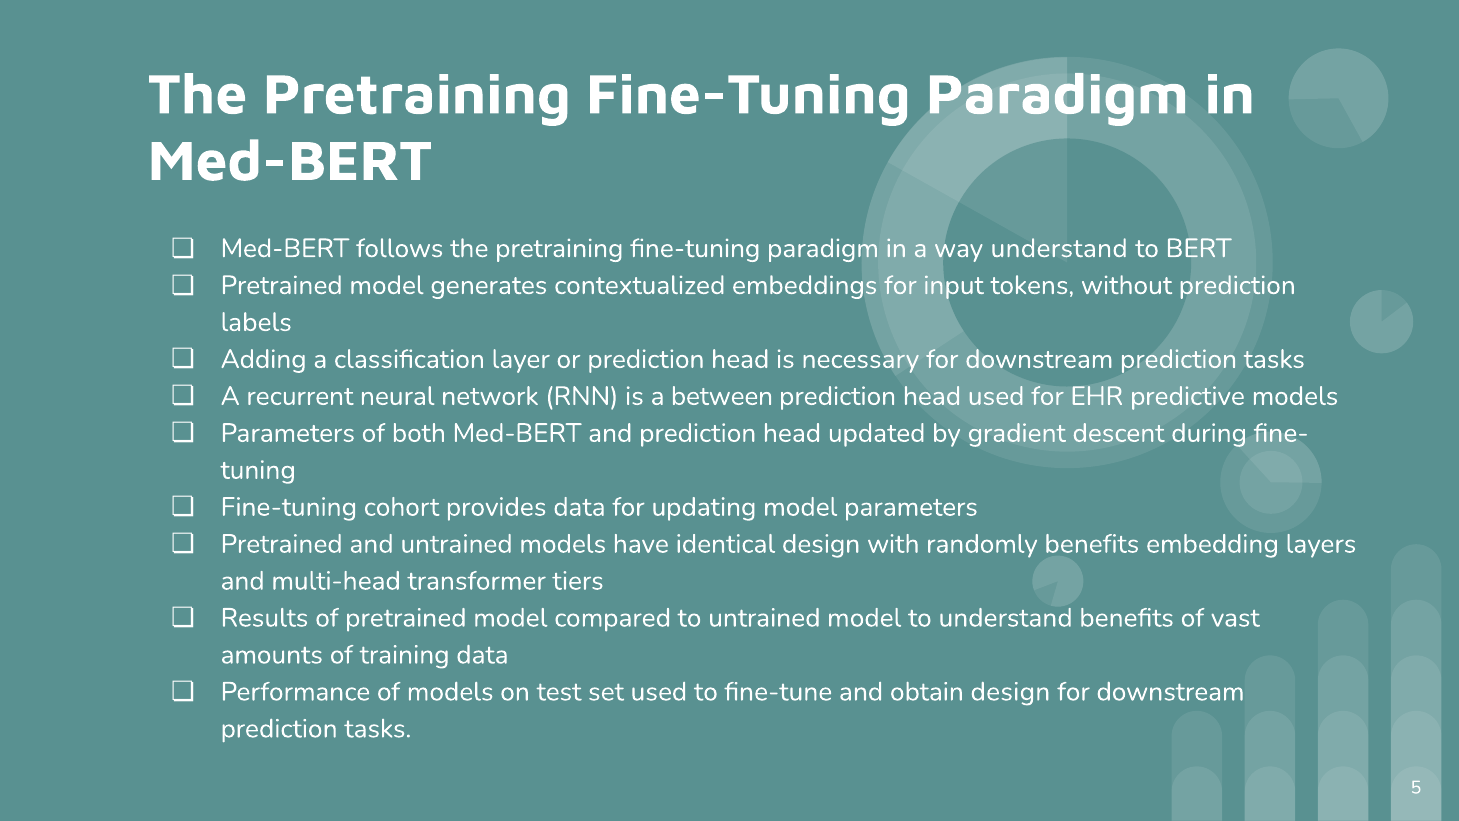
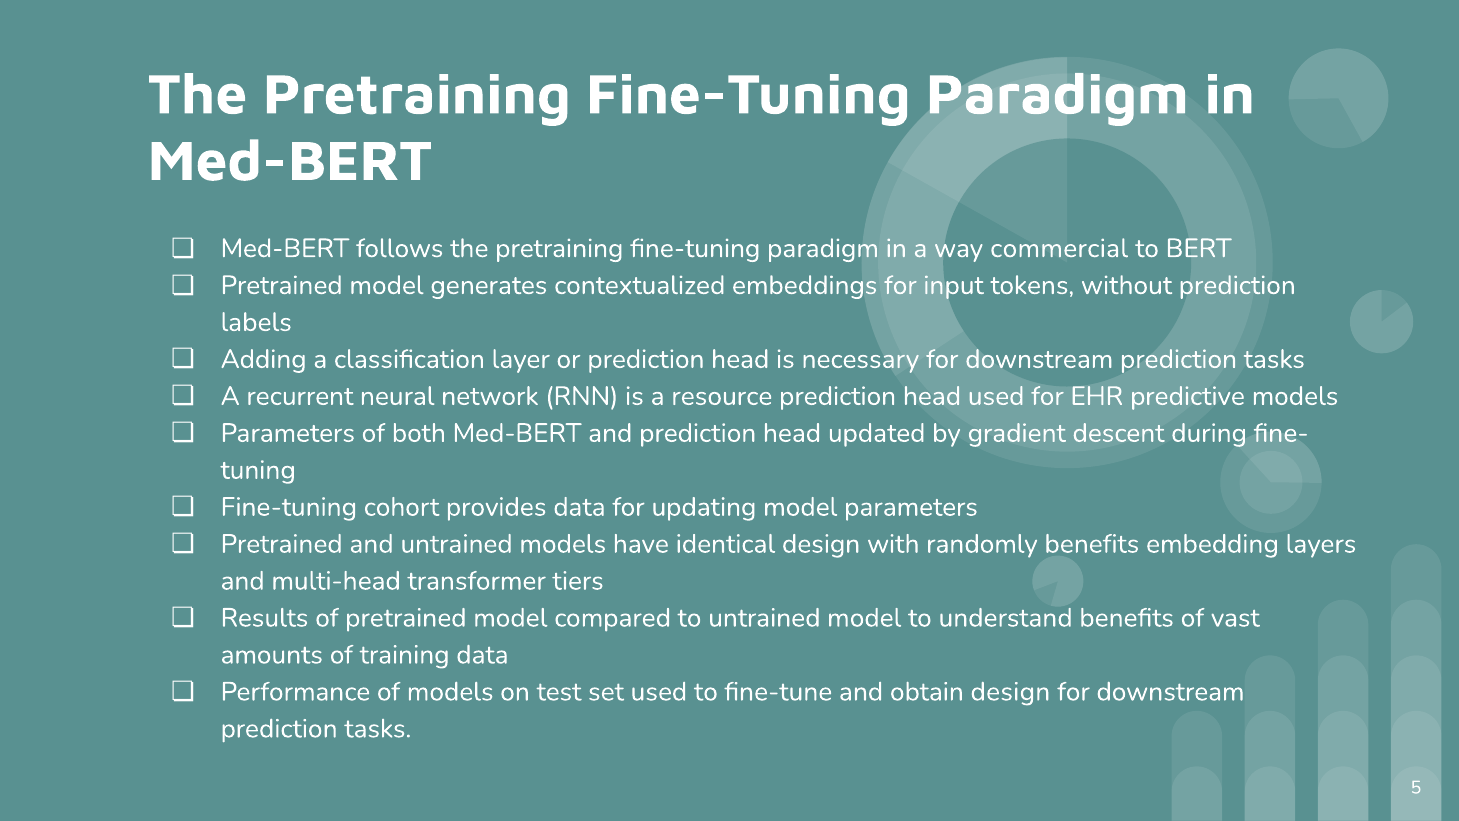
way understand: understand -> commercial
between: between -> resource
